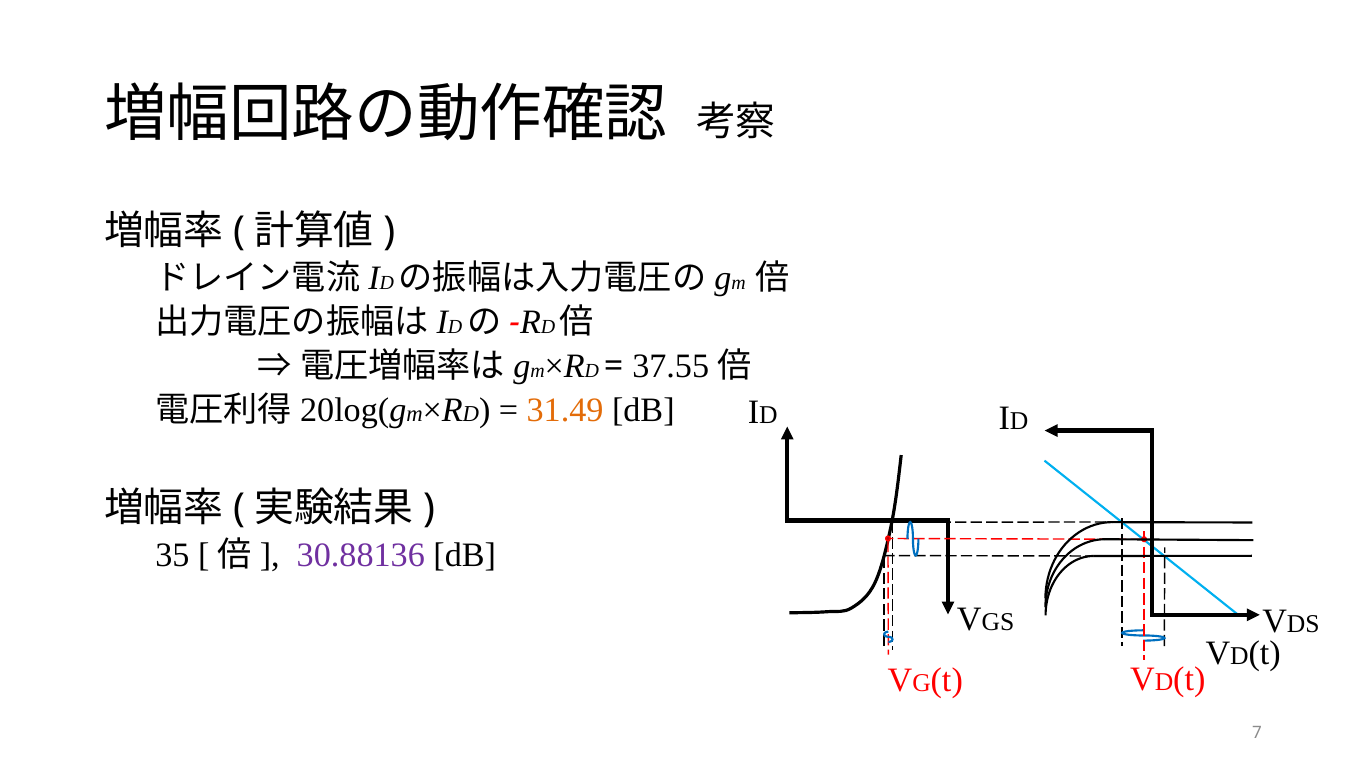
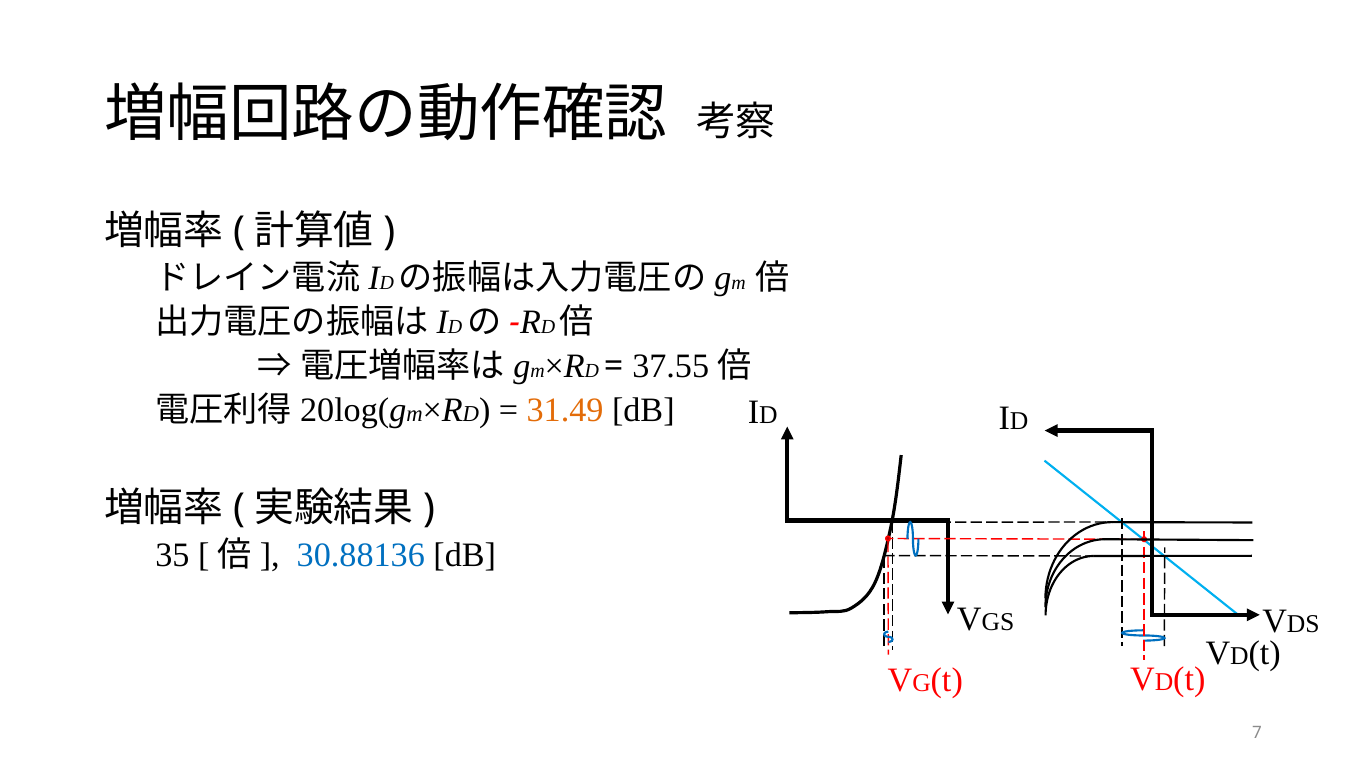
30.88136 colour: purple -> blue
